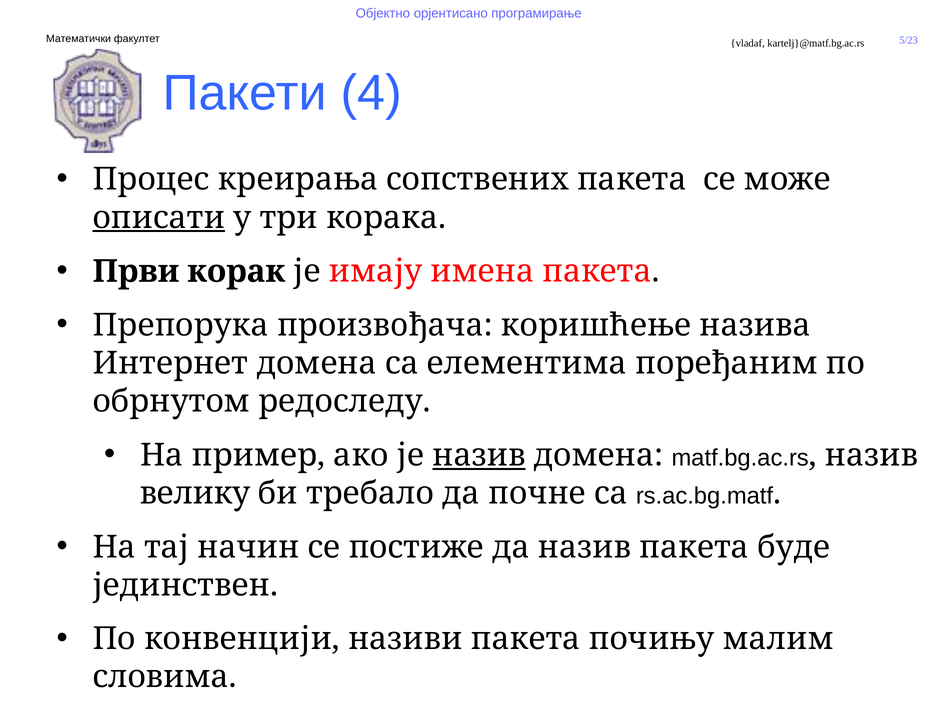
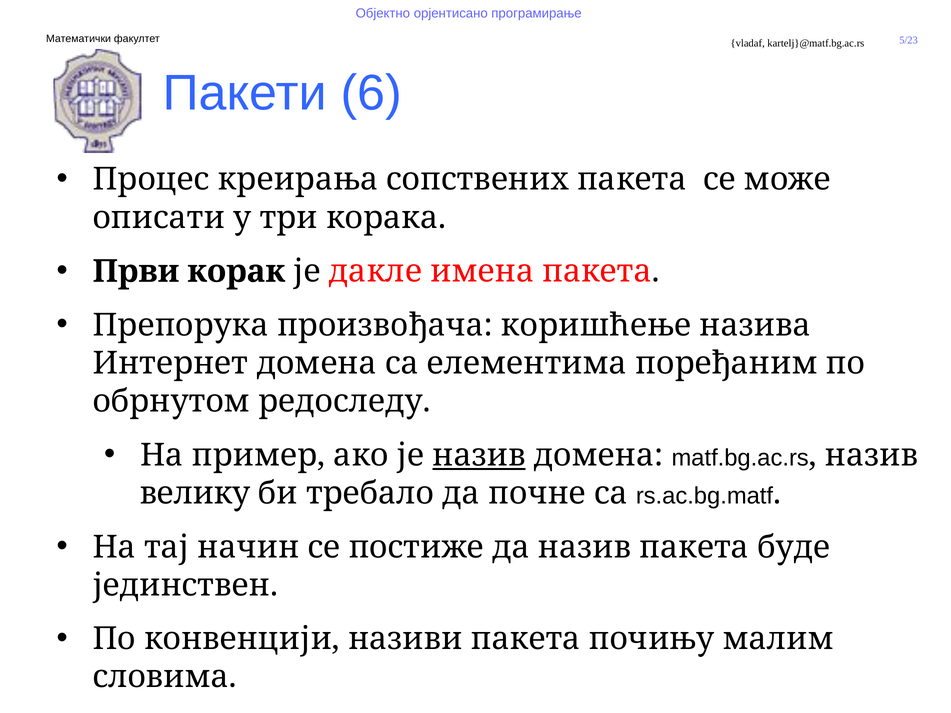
4: 4 -> 6
описати underline: present -> none
имају: имају -> дакле
